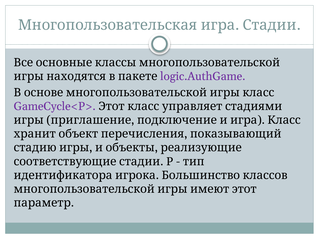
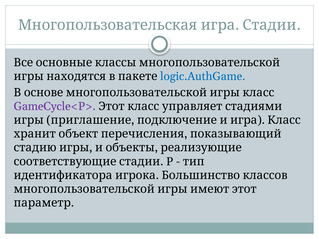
logic.AuthGame colour: purple -> blue
